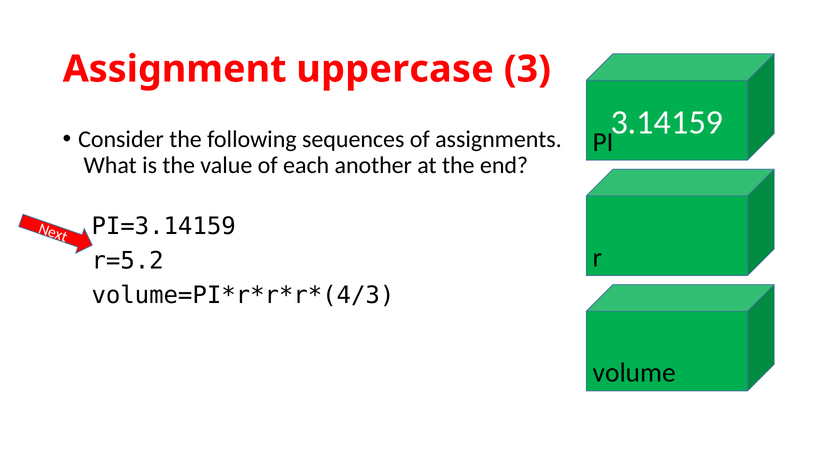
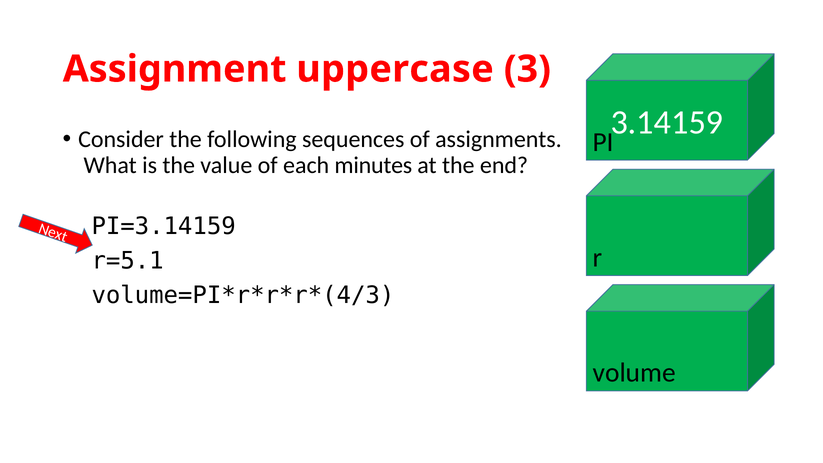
another: another -> minutes
r=5.2: r=5.2 -> r=5.1
